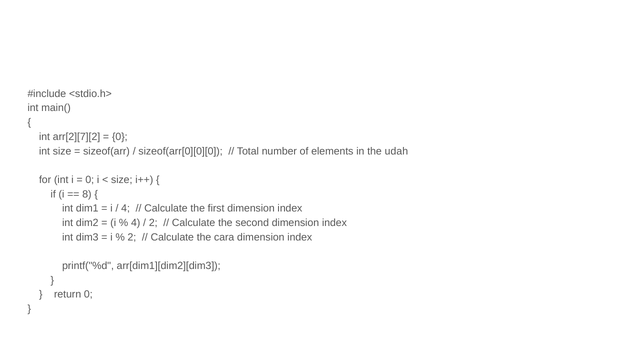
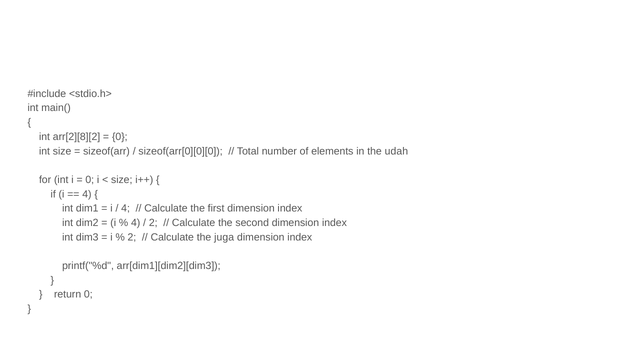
arr[2][7][2: arr[2][7][2 -> arr[2][8][2
8 at (87, 194): 8 -> 4
cara: cara -> juga
